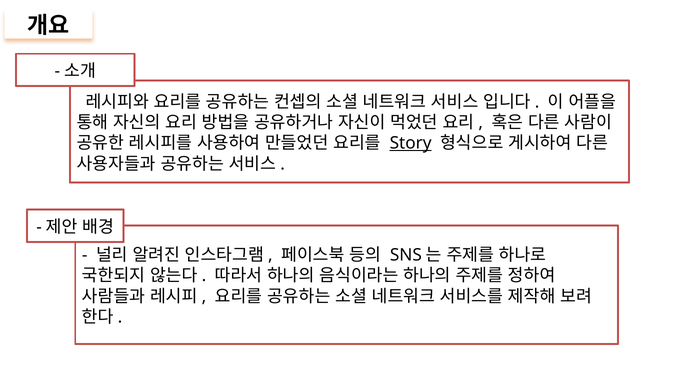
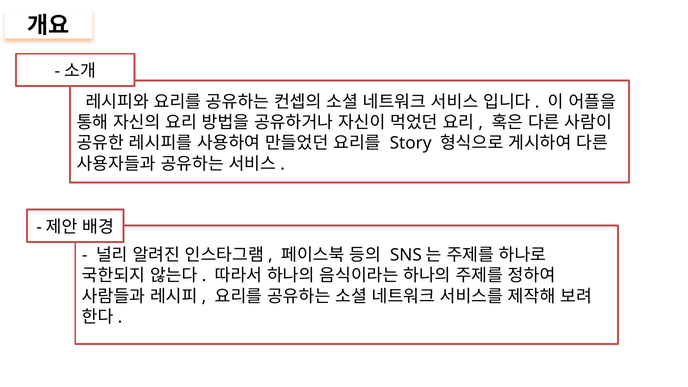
Story underline: present -> none
